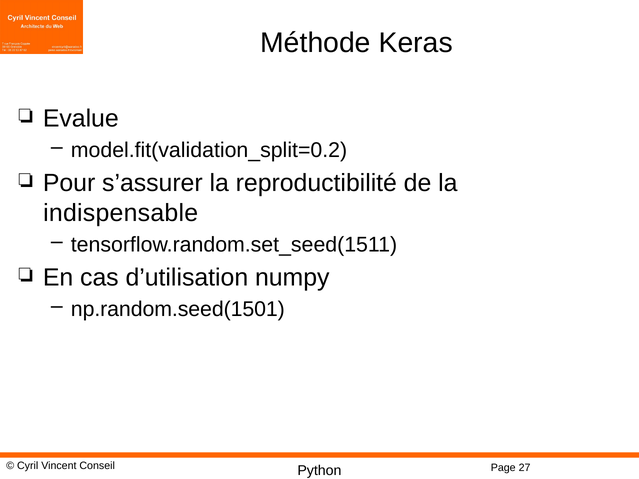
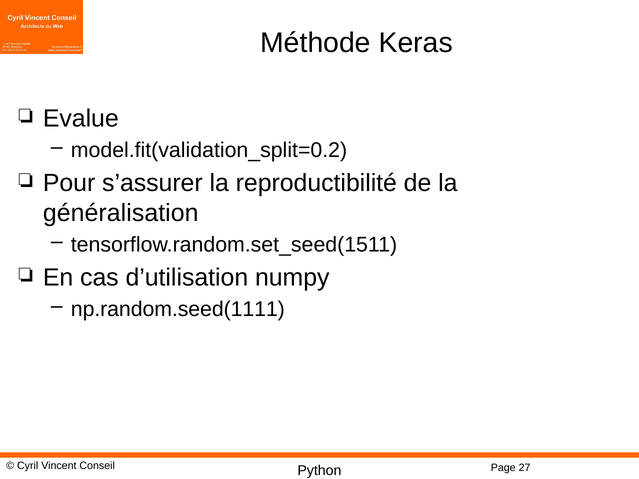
indispensable: indispensable -> généralisation
np.random.seed(1501: np.random.seed(1501 -> np.random.seed(1111
